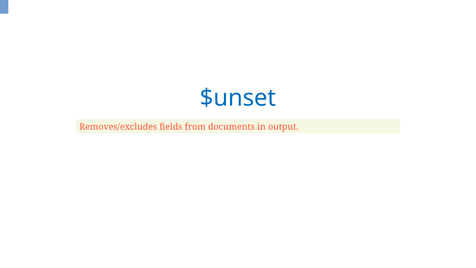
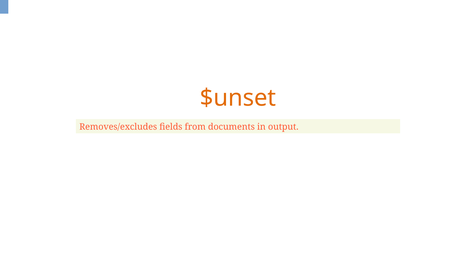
$unset colour: blue -> orange
